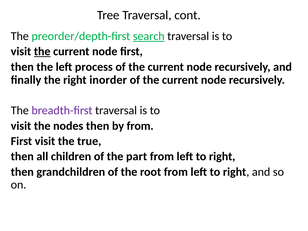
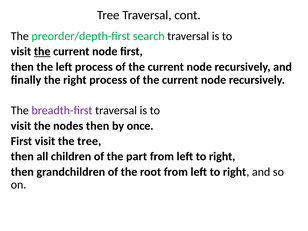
search underline: present -> none
right inorder: inorder -> process
by from: from -> once
the true: true -> tree
